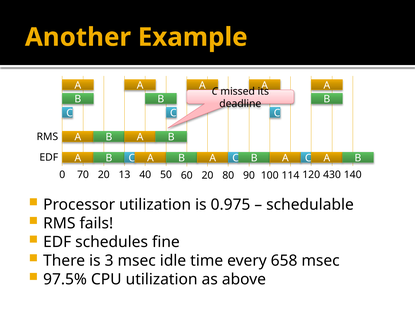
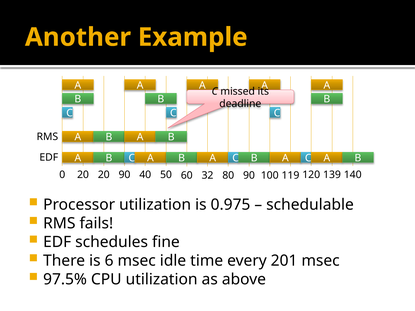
0 70: 70 -> 20
20 13: 13 -> 90
60 20: 20 -> 32
114: 114 -> 119
430: 430 -> 139
3: 3 -> 6
658: 658 -> 201
